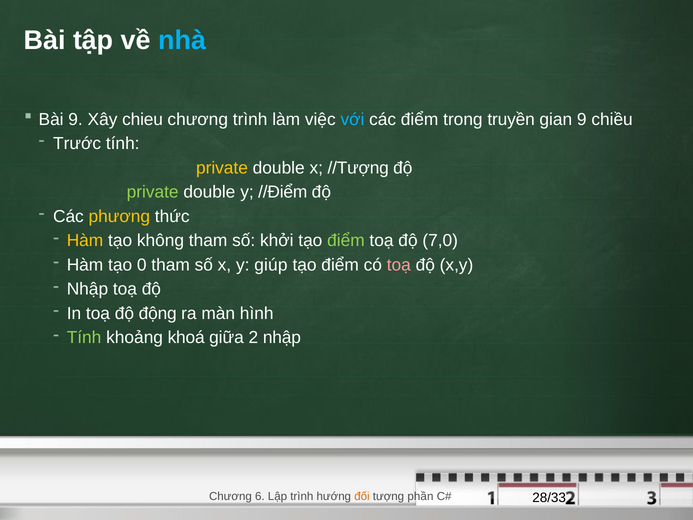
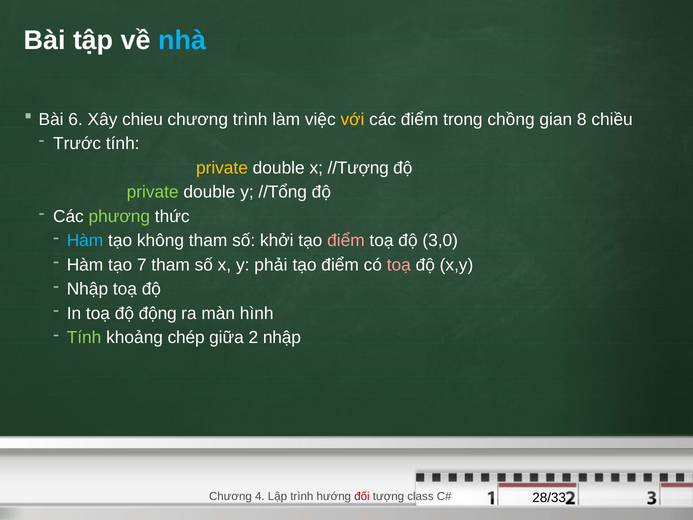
Bài 9: 9 -> 6
với colour: light blue -> yellow
truyền: truyền -> chồng
gian 9: 9 -> 8
//Điểm: //Điểm -> //Tổng
phương colour: yellow -> light green
Hàm at (85, 241) colour: yellow -> light blue
điểm at (346, 241) colour: light green -> pink
7,0: 7,0 -> 3,0
0: 0 -> 7
giúp: giúp -> phải
khoá: khoá -> chép
6: 6 -> 4
đối colour: orange -> red
phần: phần -> class
